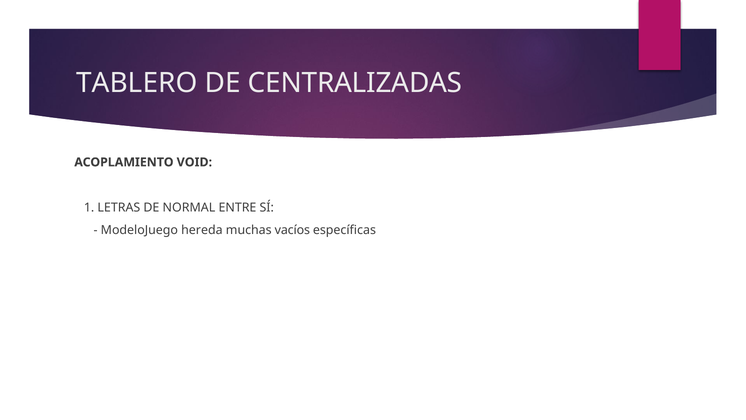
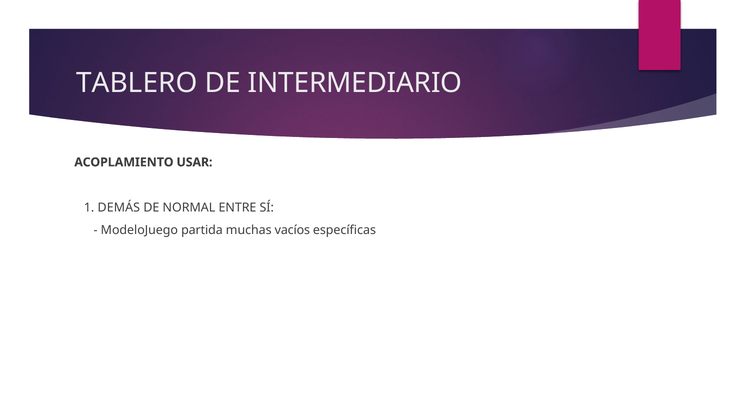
CENTRALIZADAS: CENTRALIZADAS -> INTERMEDIARIO
VOID: VOID -> USAR
LETRAS: LETRAS -> DEMÁS
hereda: hereda -> partida
